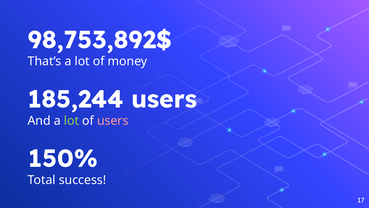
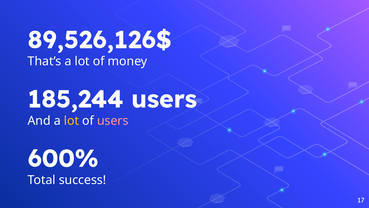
98,753,892$: 98,753,892$ -> 89,526,126$
lot at (71, 120) colour: light green -> yellow
150%: 150% -> 600%
